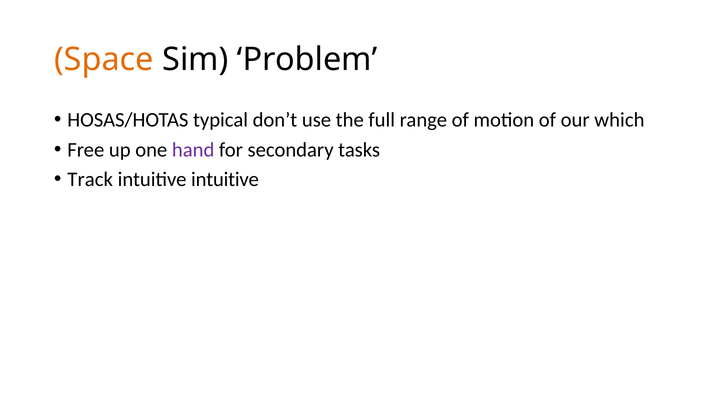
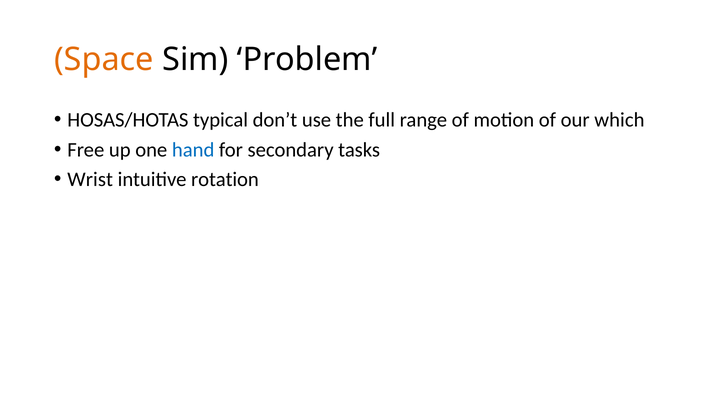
hand colour: purple -> blue
Track: Track -> Wrist
intuitive intuitive: intuitive -> rotation
